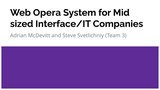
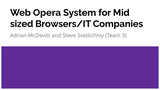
Interface/IT: Interface/IT -> Browsers/IT
